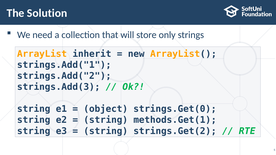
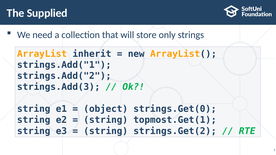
Solution: Solution -> Supplied
methods.Get(1: methods.Get(1 -> topmost.Get(1
